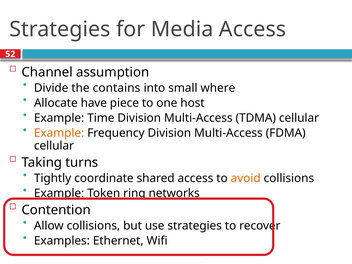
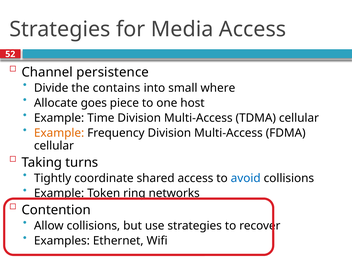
assumption: assumption -> persistence
have: have -> goes
avoid colour: orange -> blue
